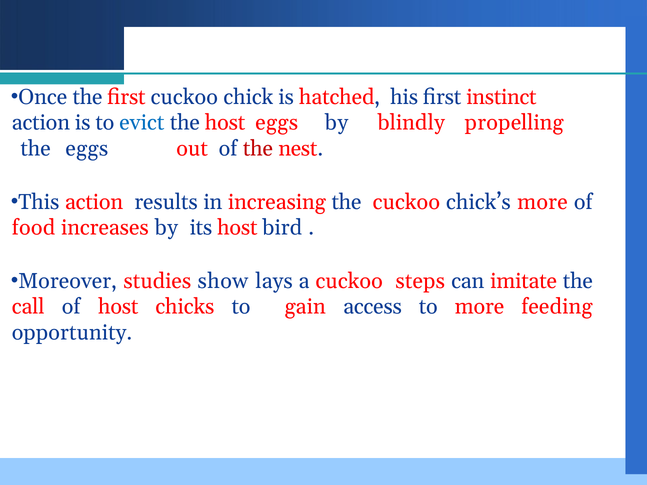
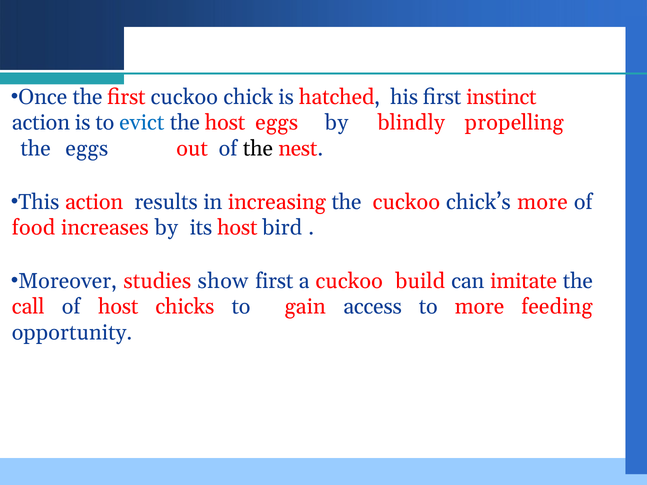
the at (258, 149) colour: red -> black
show lays: lays -> first
steps: steps -> build
